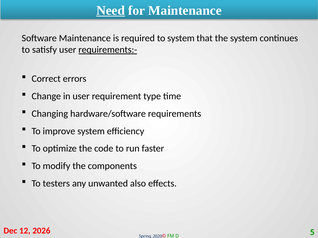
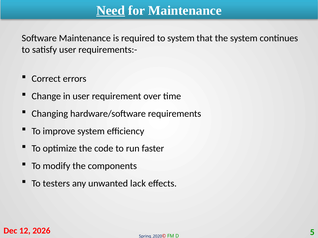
requirements:- underline: present -> none
type: type -> over
also: also -> lack
